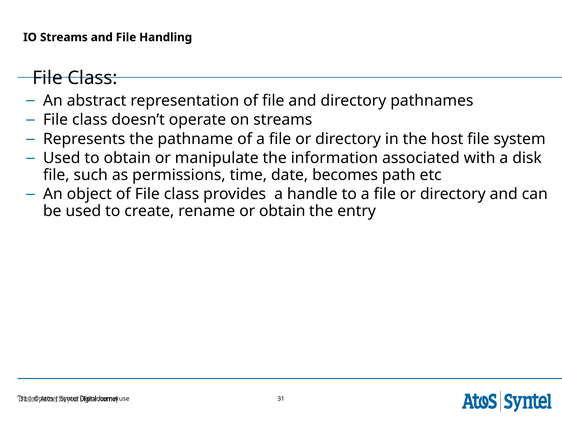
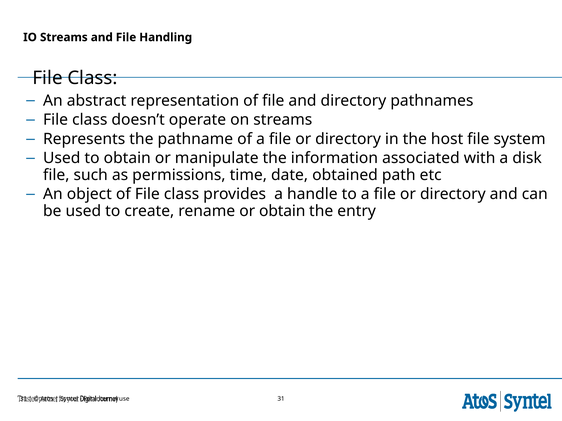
becomes: becomes -> obtained
